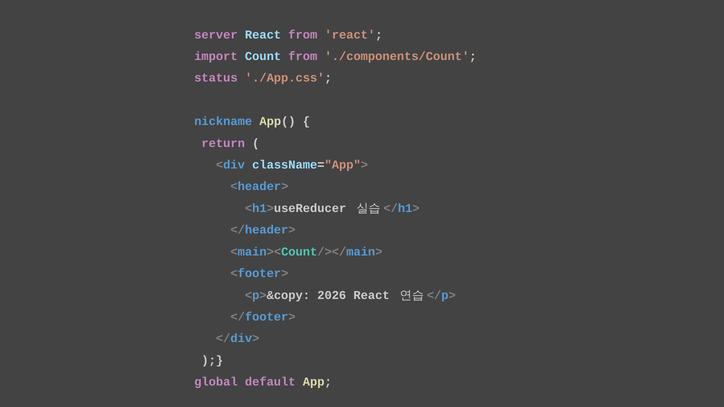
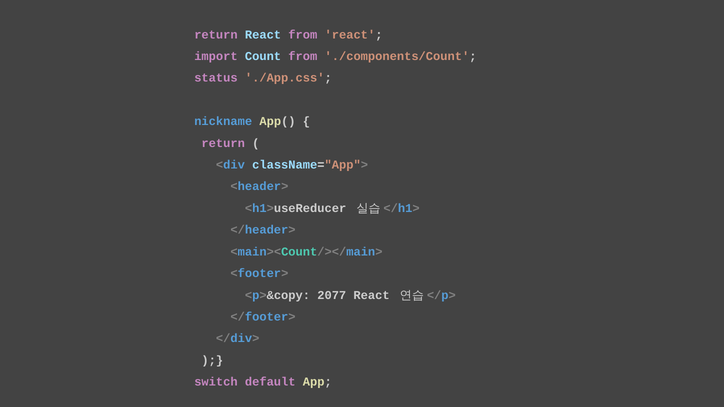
server at (216, 35): server -> return
2026: 2026 -> 2077
global: global -> switch
